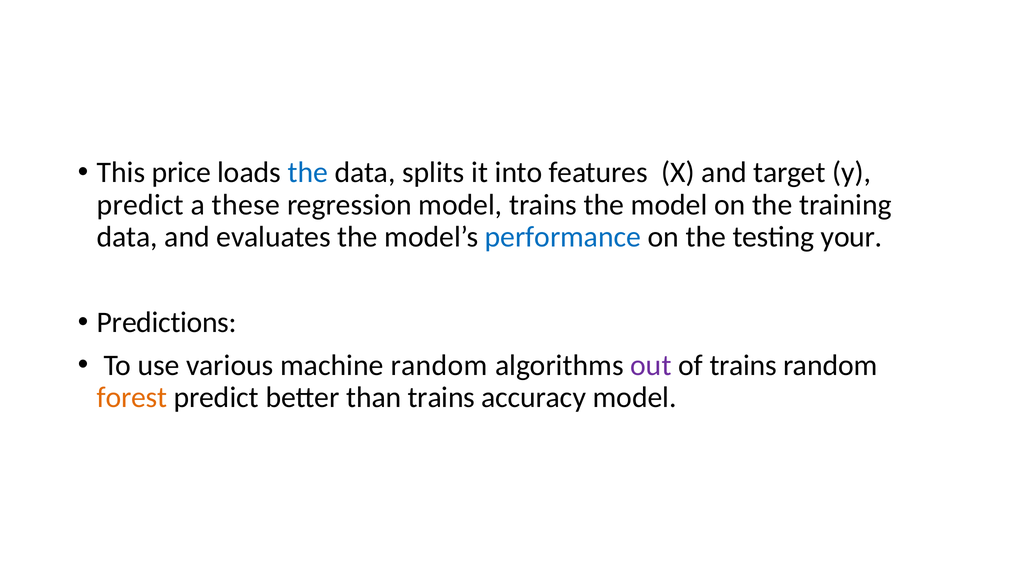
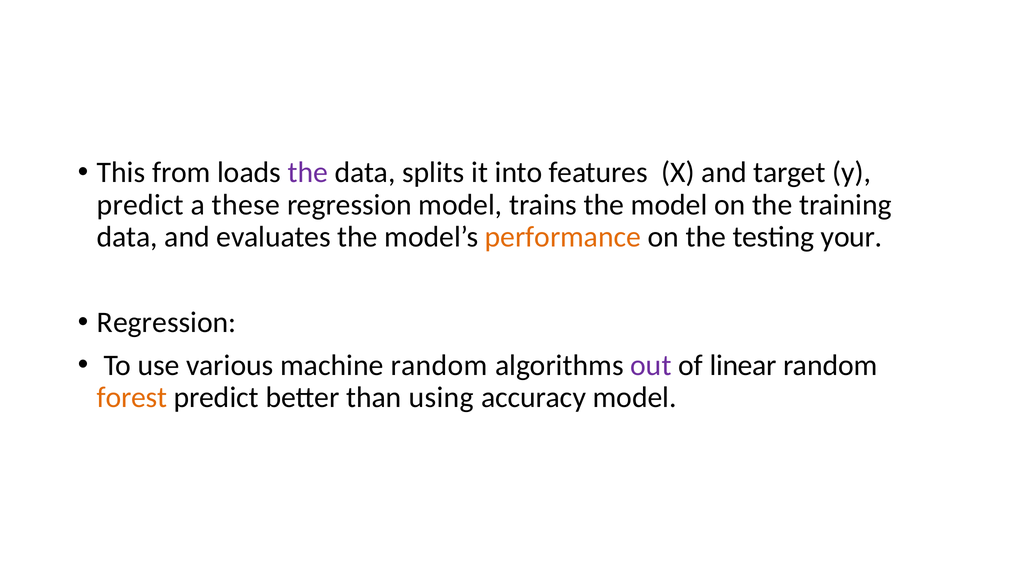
price: price -> from
the at (308, 172) colour: blue -> purple
performance colour: blue -> orange
Predictions at (167, 322): Predictions -> Regression
of trains: trains -> linear
than trains: trains -> using
